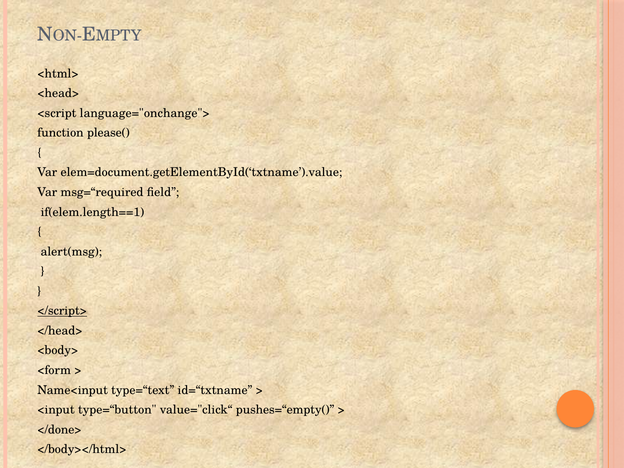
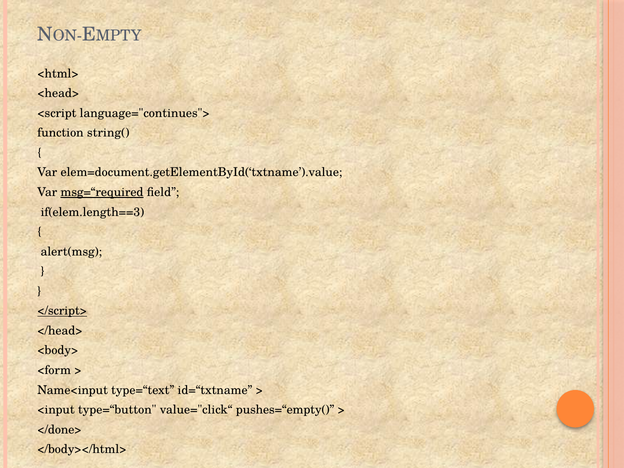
language="onchange">: language="onchange"> -> language="continues">
please(: please( -> string(
msg=“required underline: none -> present
if(elem.length==1: if(elem.length==1 -> if(elem.length==3
